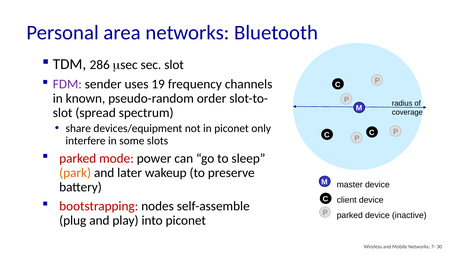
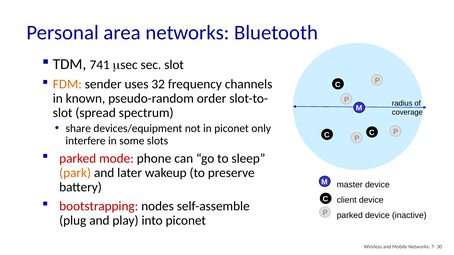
286: 286 -> 741
FDM colour: purple -> orange
19: 19 -> 32
power: power -> phone
